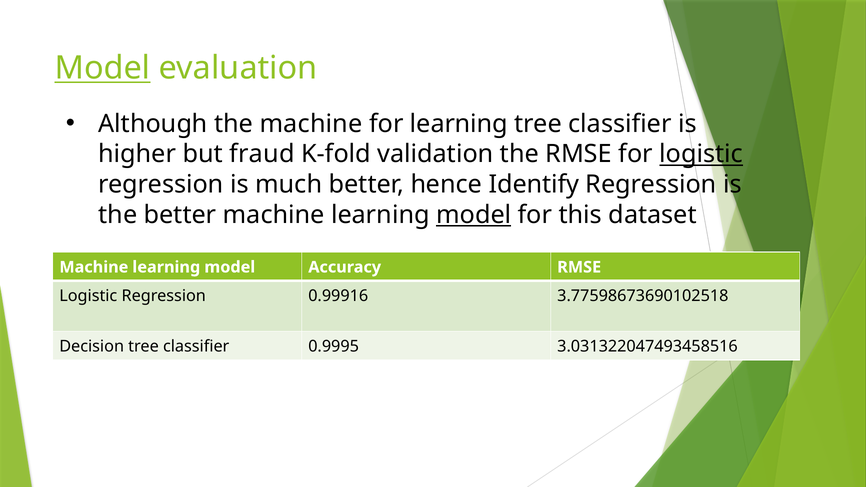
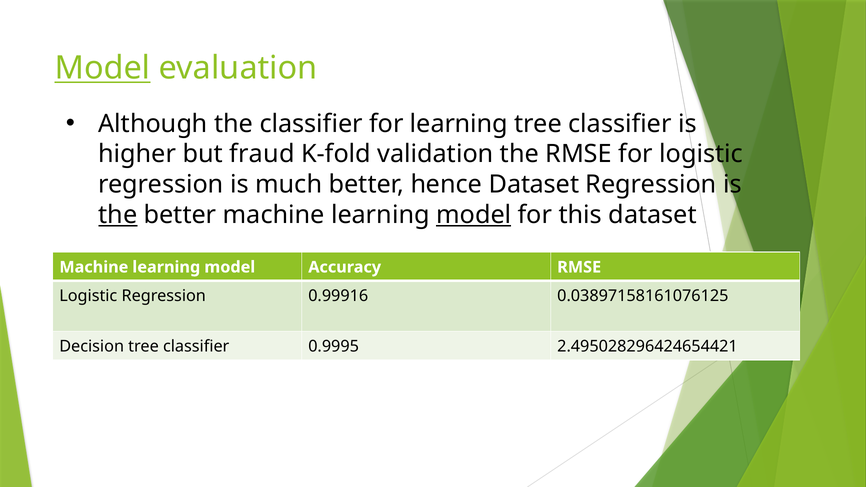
the machine: machine -> classifier
logistic at (701, 154) underline: present -> none
hence Identify: Identify -> Dataset
the at (118, 215) underline: none -> present
3.77598673690102518: 3.77598673690102518 -> 0.03897158161076125
3.031322047493458516: 3.031322047493458516 -> 2.495028296424654421
